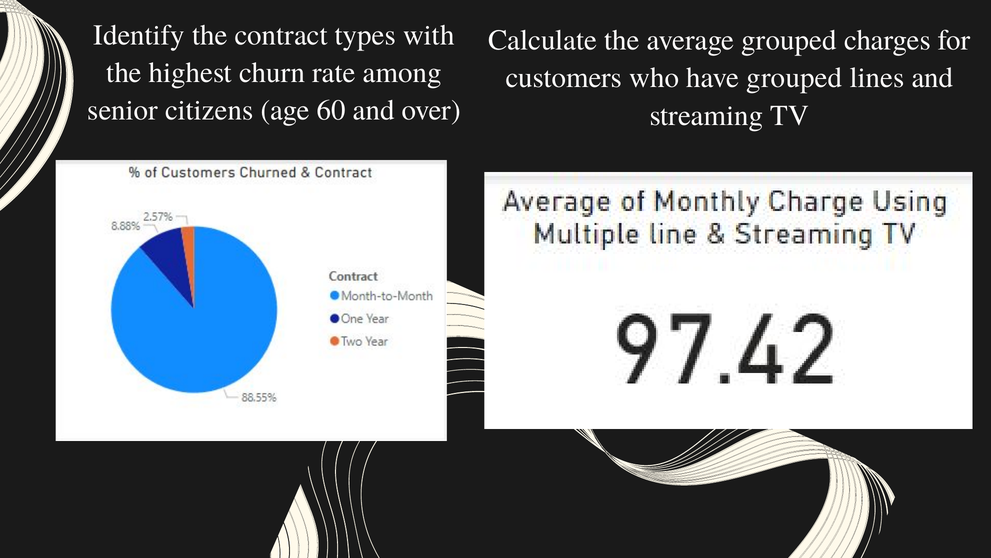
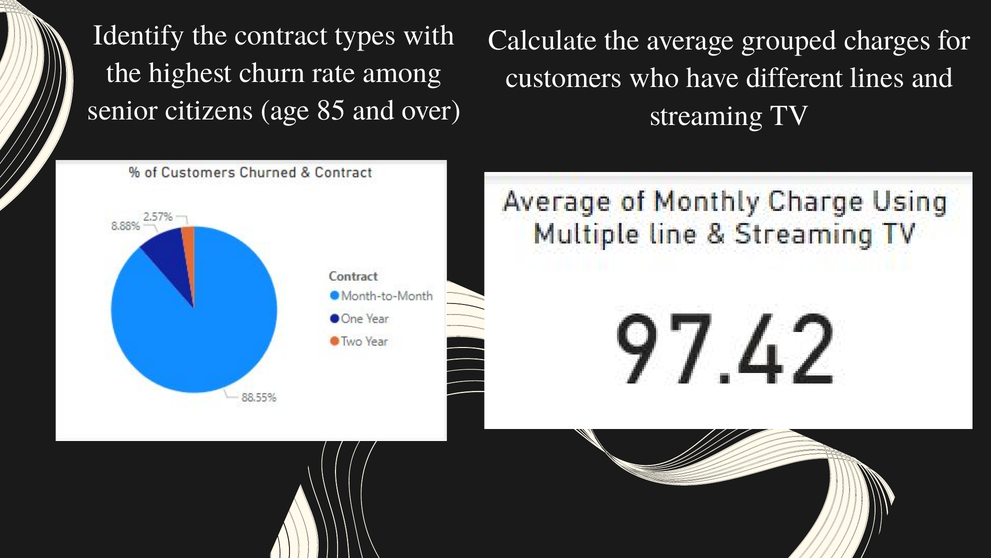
have grouped: grouped -> different
60: 60 -> 85
